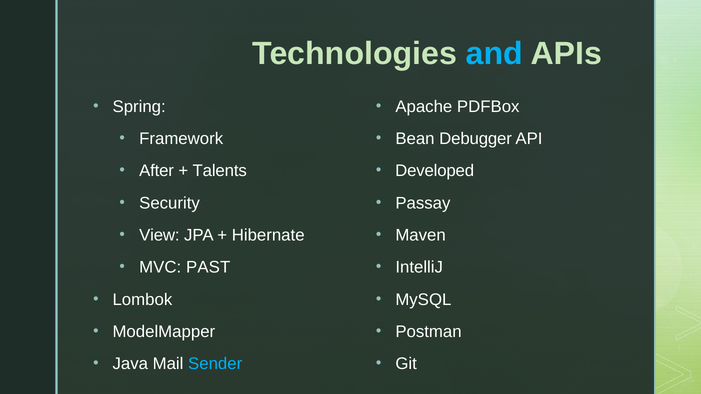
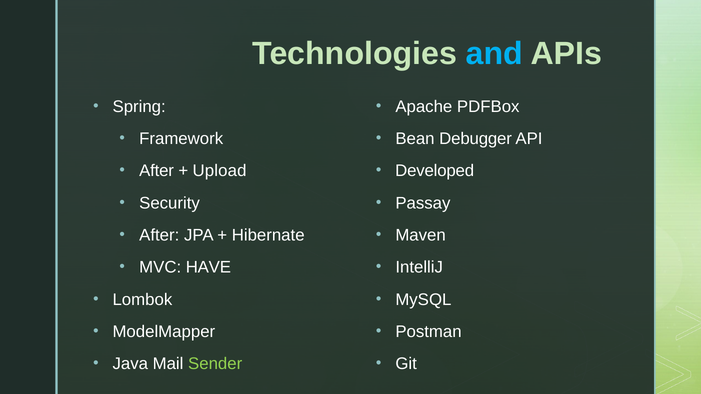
Talents: Talents -> Upload
View at (159, 235): View -> After
PAST: PAST -> HAVE
Sender colour: light blue -> light green
